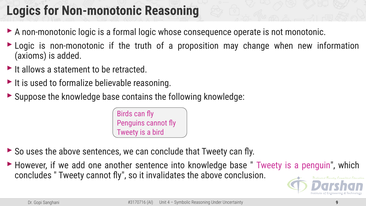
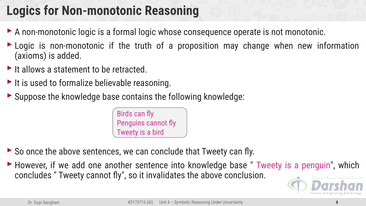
uses: uses -> once
